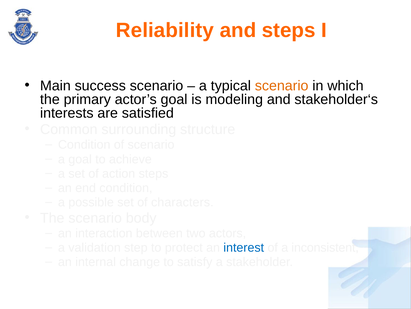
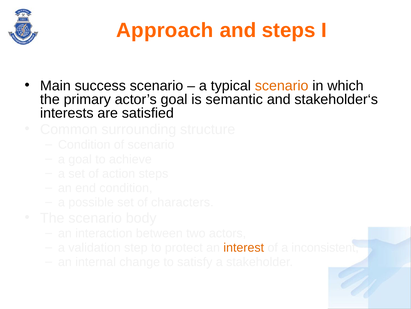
Reliability: Reliability -> Approach
modeling: modeling -> semantic
interest colour: blue -> orange
